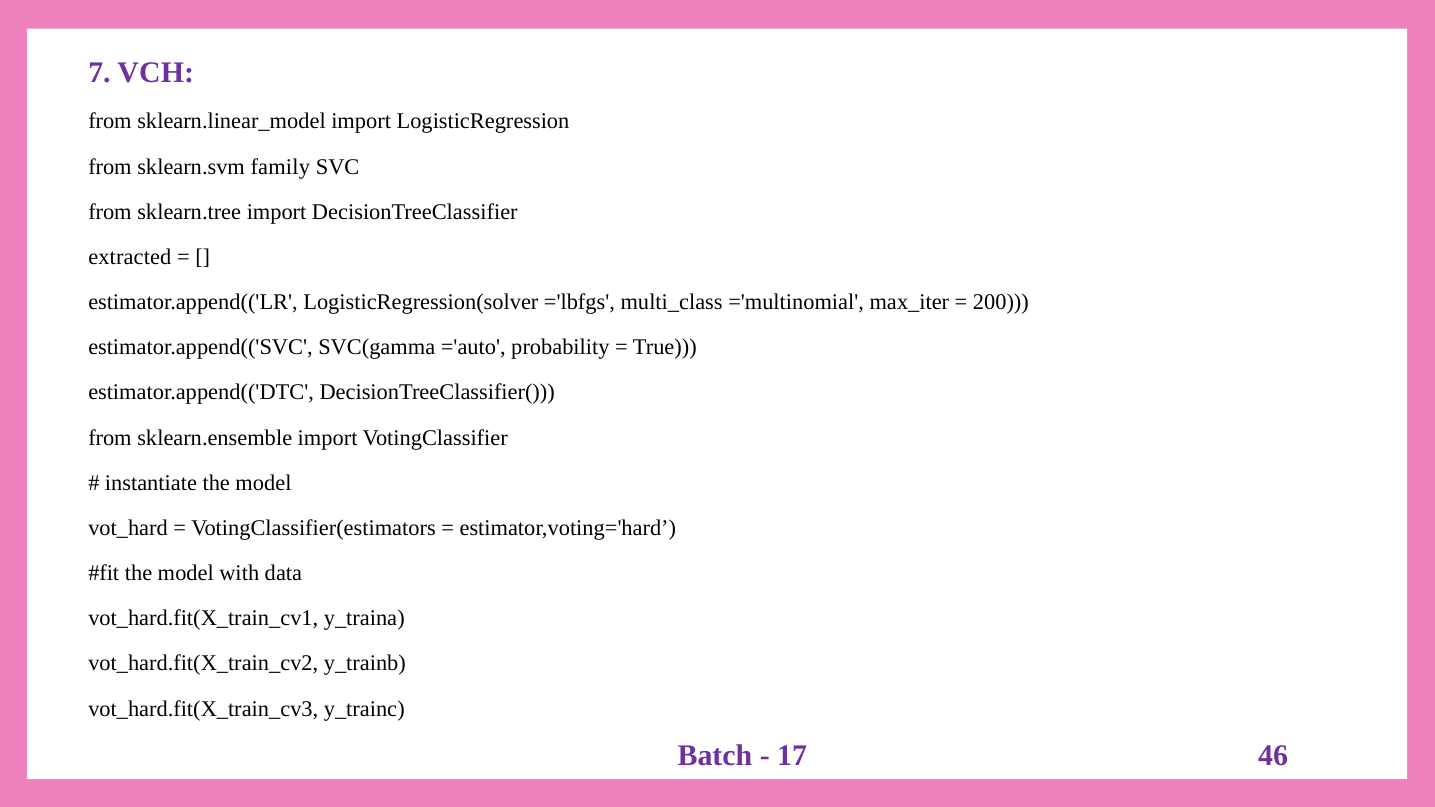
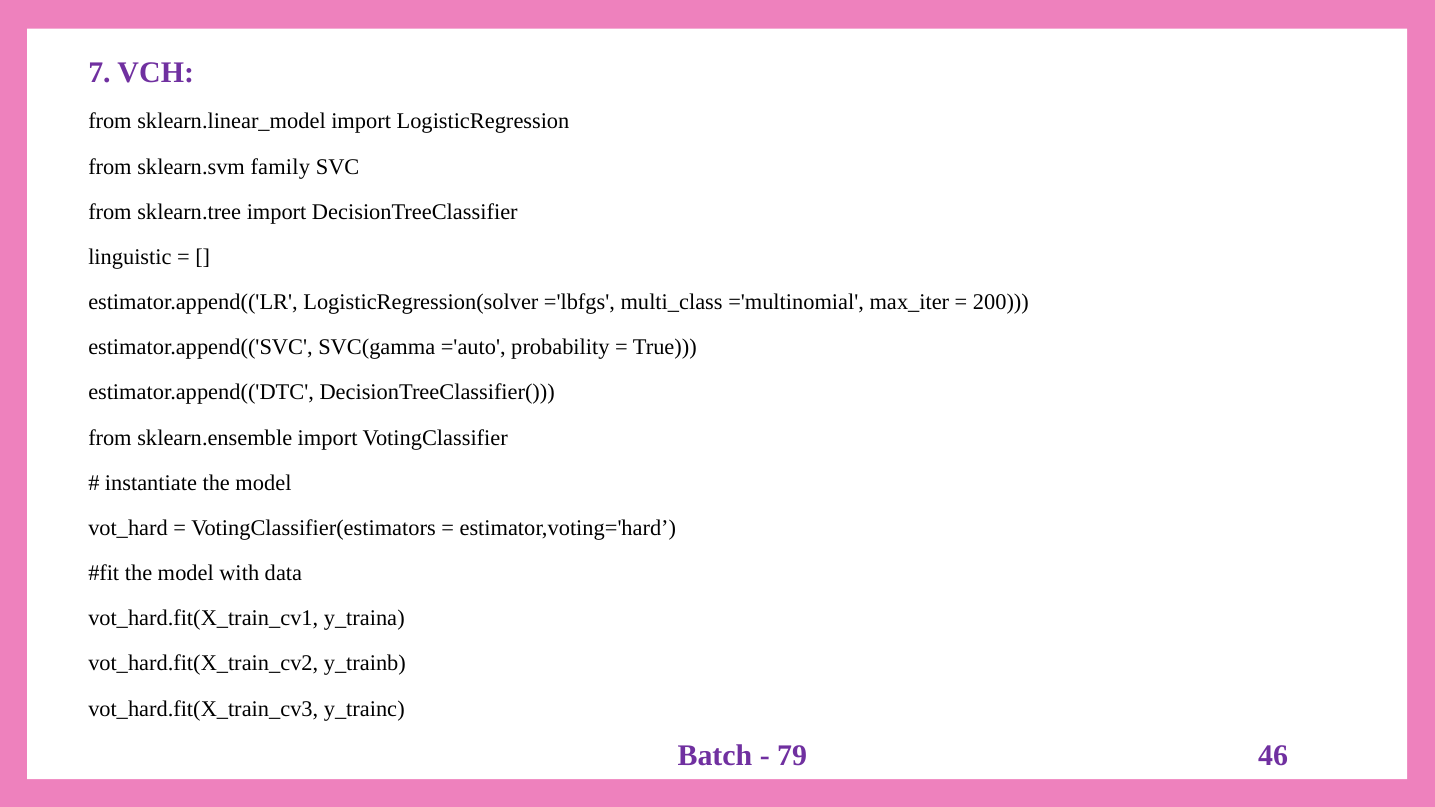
extracted: extracted -> linguistic
17: 17 -> 79
